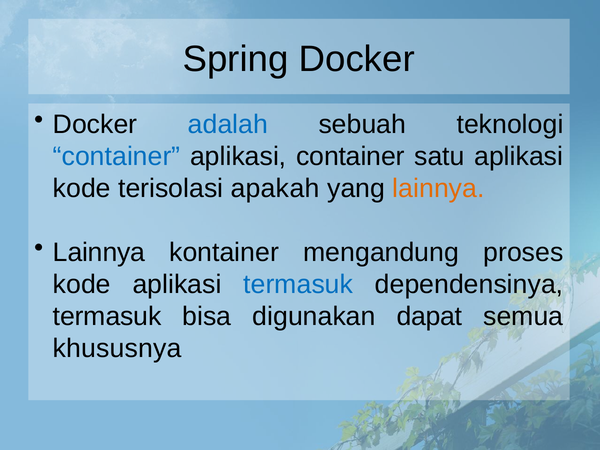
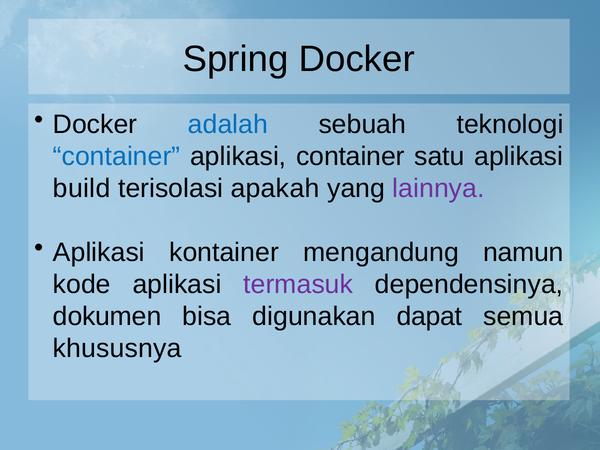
kode at (82, 188): kode -> build
lainnya at (438, 188) colour: orange -> purple
Lainnya at (99, 252): Lainnya -> Aplikasi
proses: proses -> namun
termasuk at (298, 284) colour: blue -> purple
termasuk at (107, 316): termasuk -> dokumen
